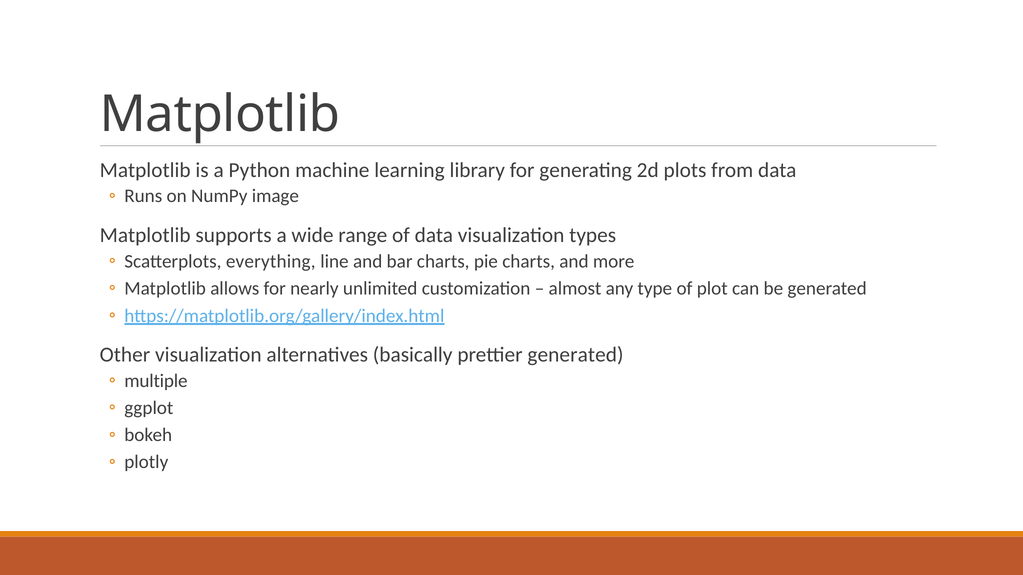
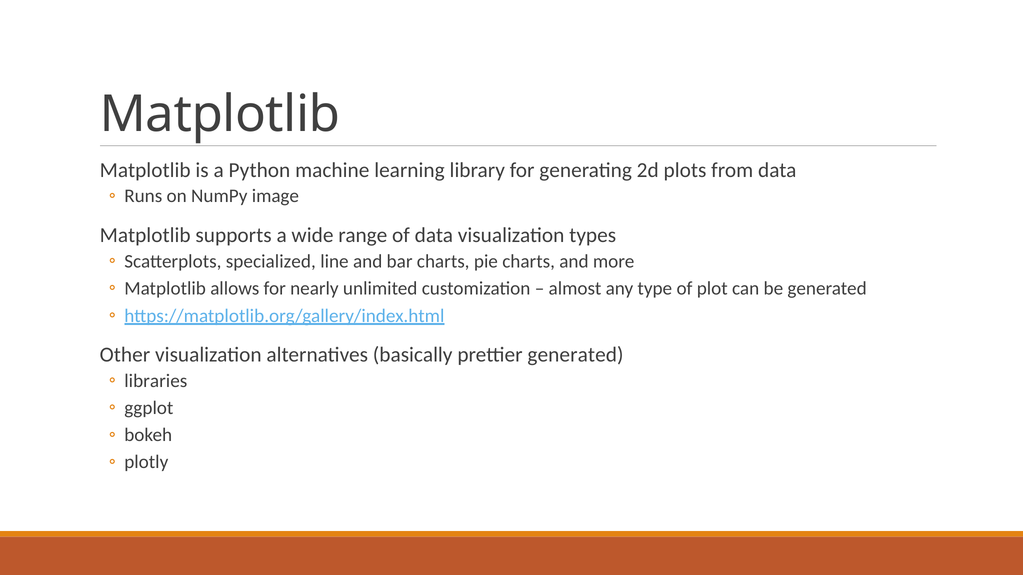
everything: everything -> specialized
multiple: multiple -> libraries
